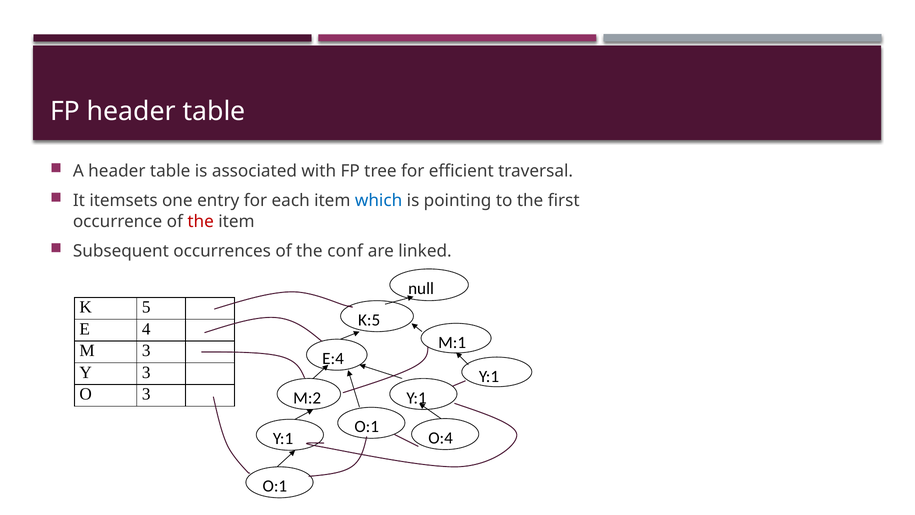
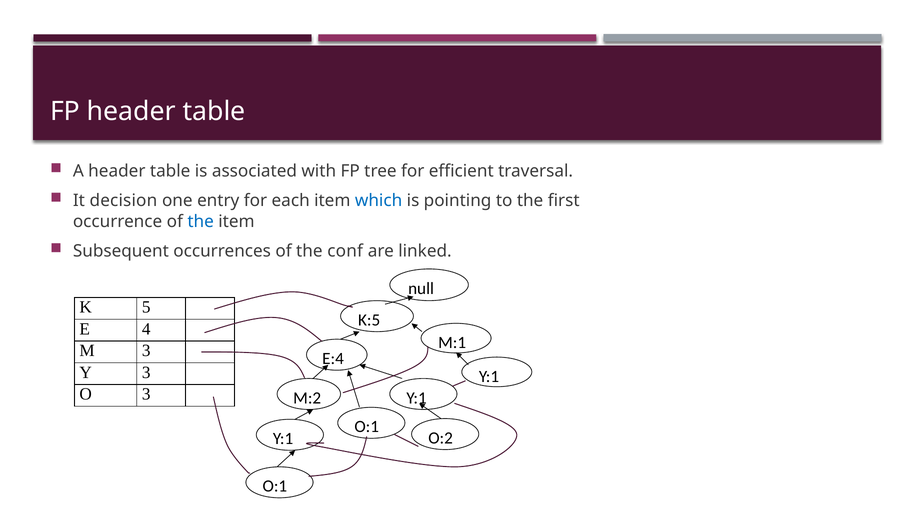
itemsets: itemsets -> decision
the at (201, 221) colour: red -> blue
O:4: O:4 -> O:2
